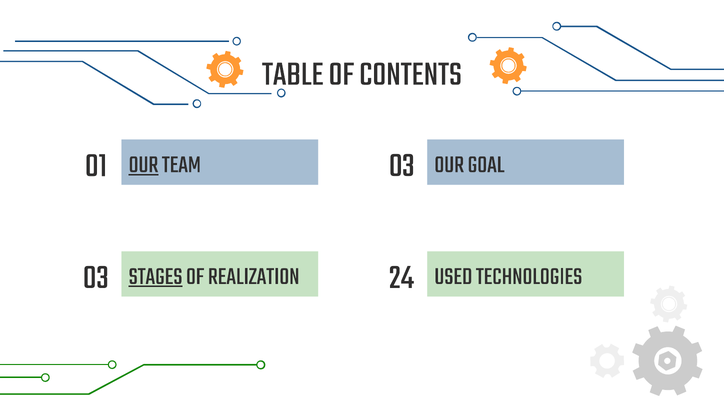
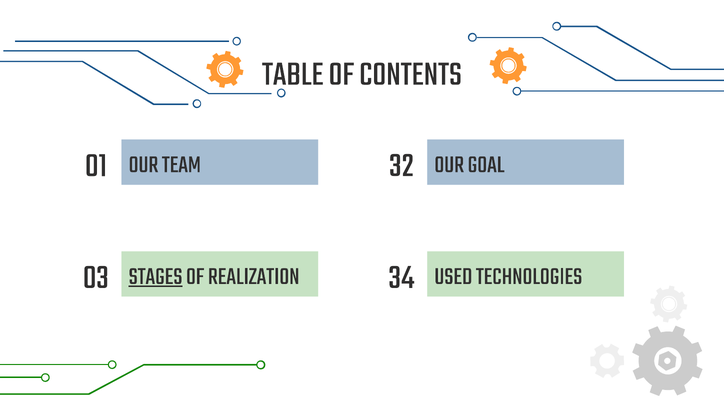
01 03: 03 -> 32
OUR at (144, 164) underline: present -> none
24: 24 -> 34
